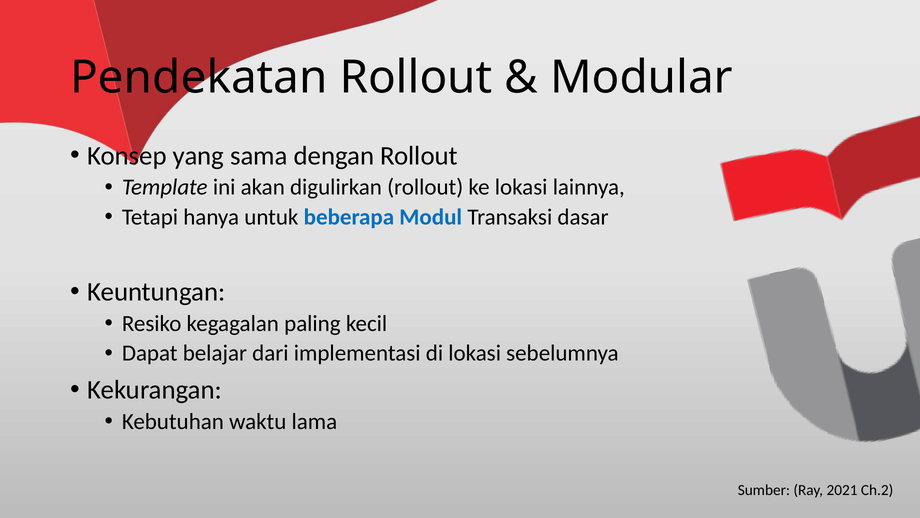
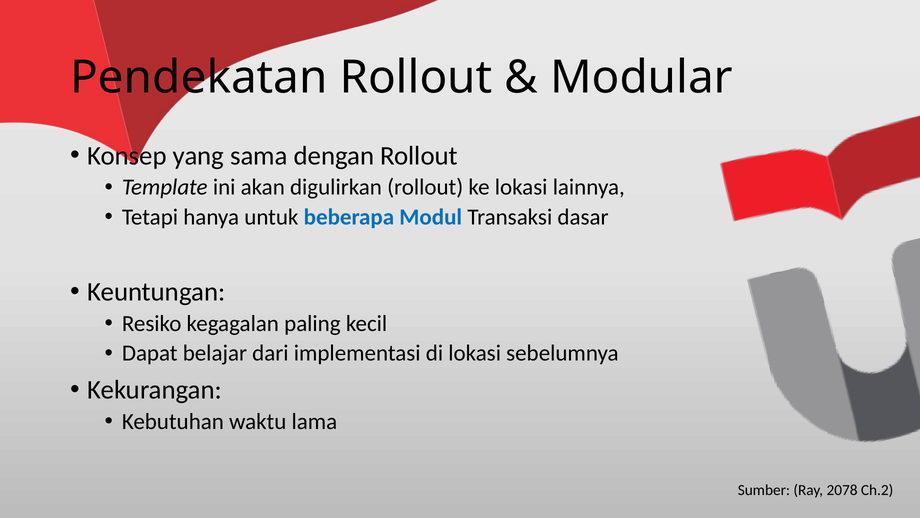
2021: 2021 -> 2078
